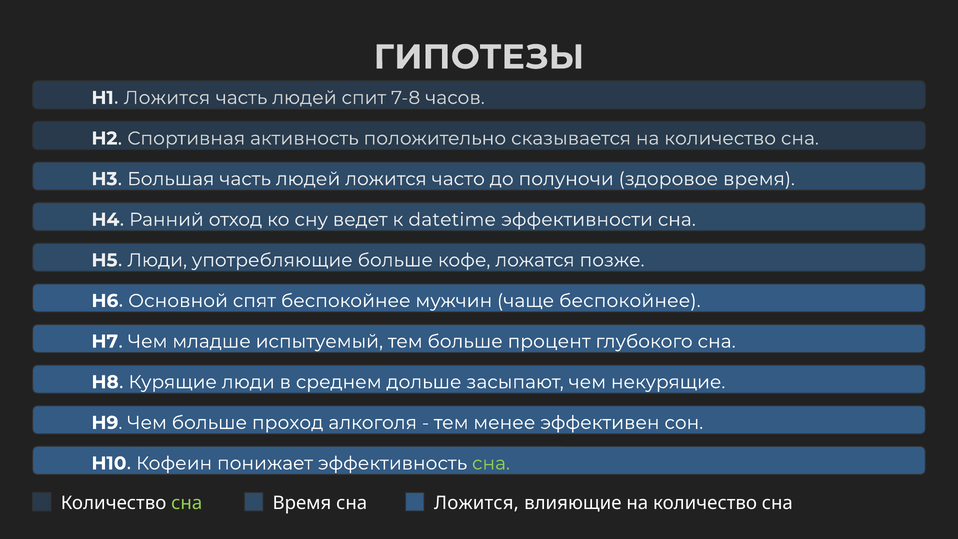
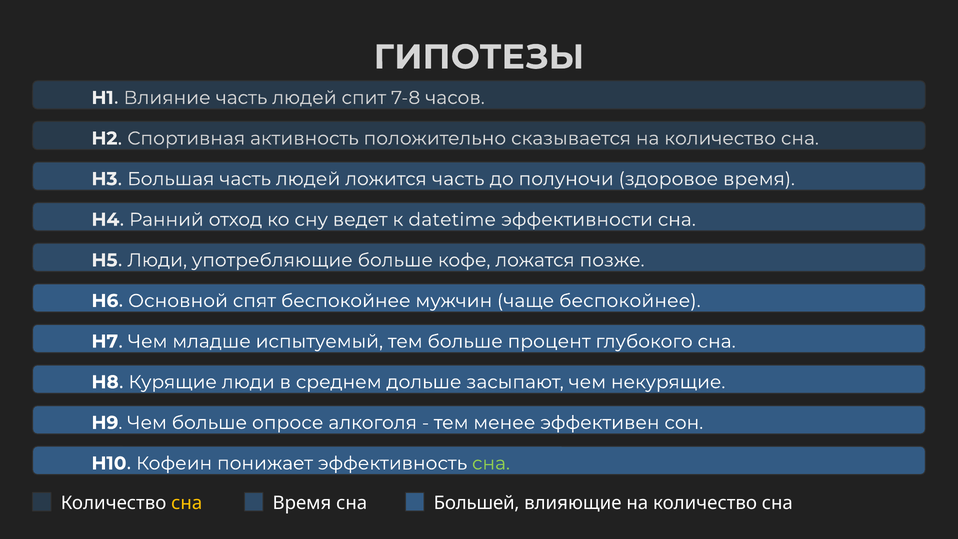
H1 Ложится: Ложится -> Влияние
ложится часто: часто -> часть
проход: проход -> опросе
сна at (187, 503) colour: light green -> yellow
сна Ложится: Ложится -> Большей
